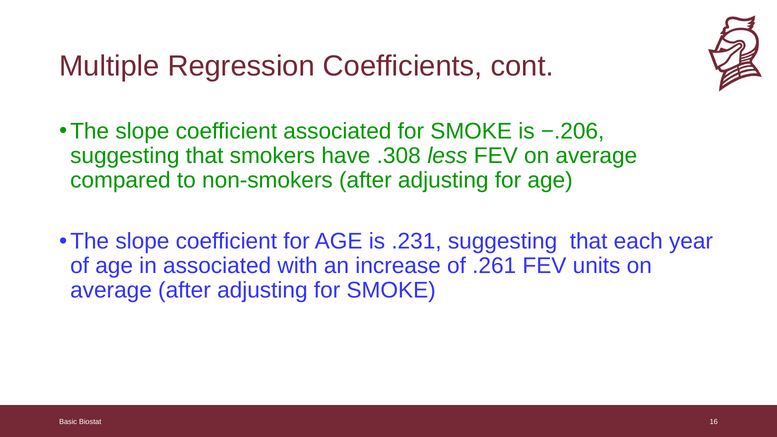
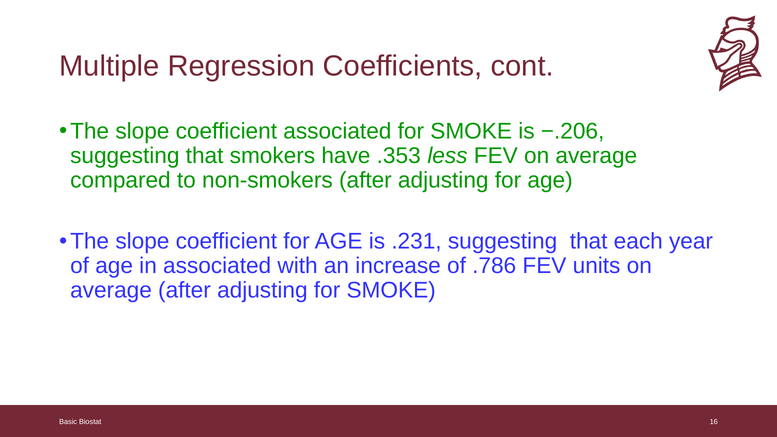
.308: .308 -> .353
.261: .261 -> .786
